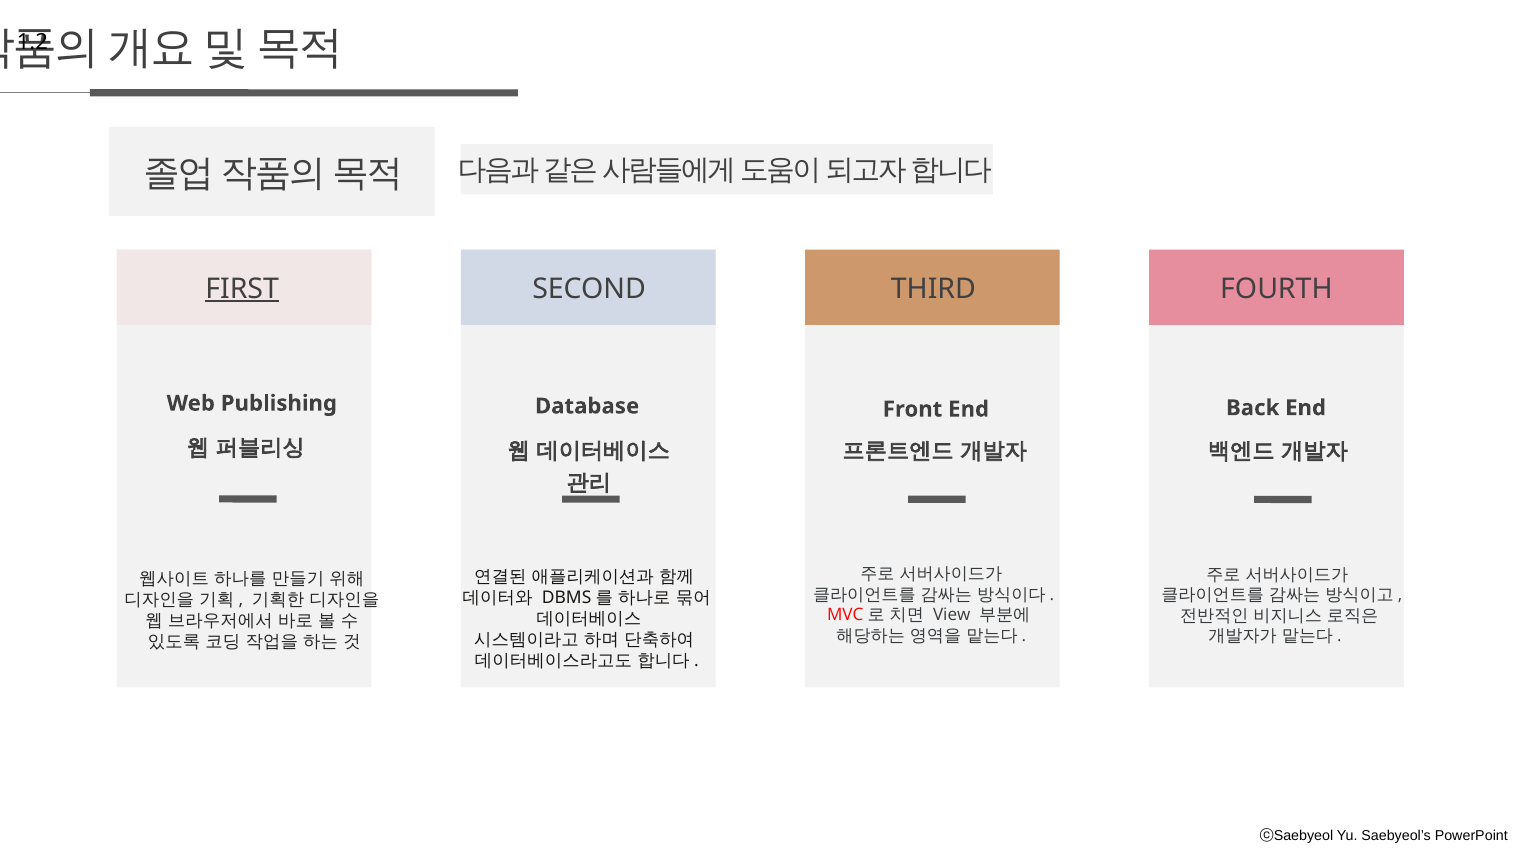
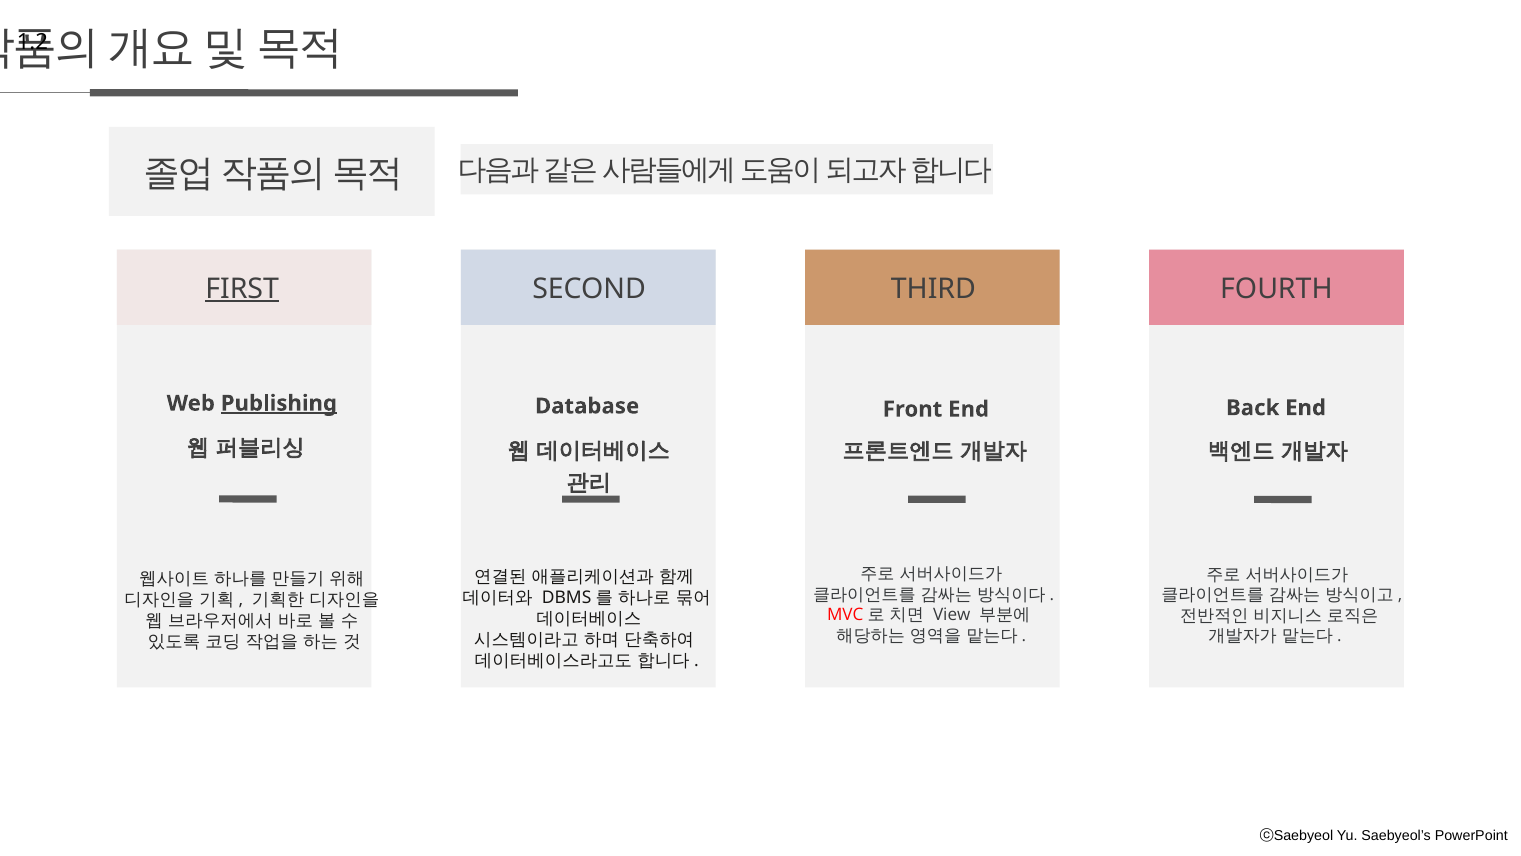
Publishing underline: none -> present
